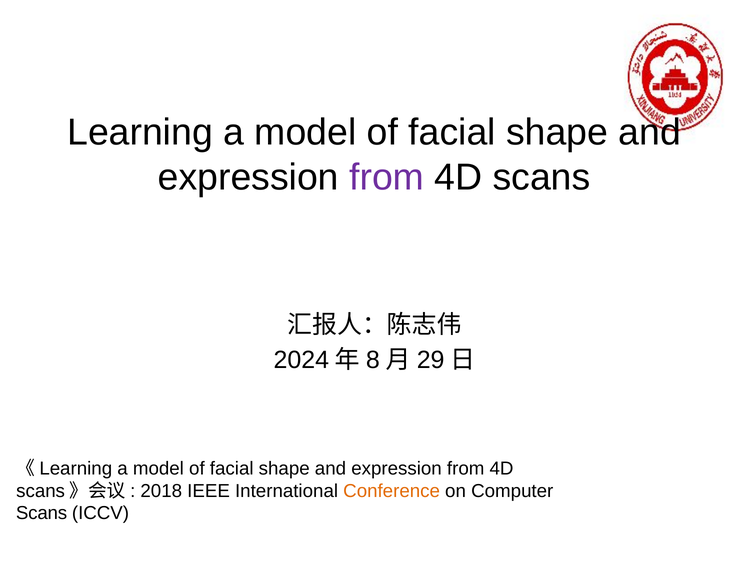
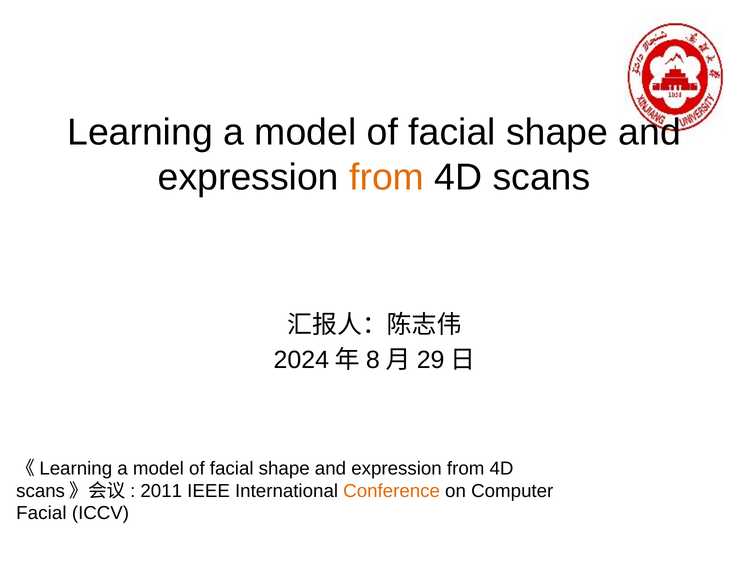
from at (387, 177) colour: purple -> orange
2018: 2018 -> 2011
Scans at (42, 513): Scans -> Facial
